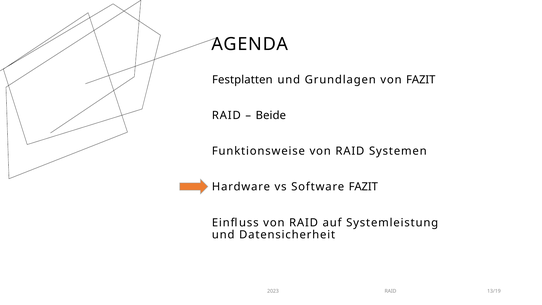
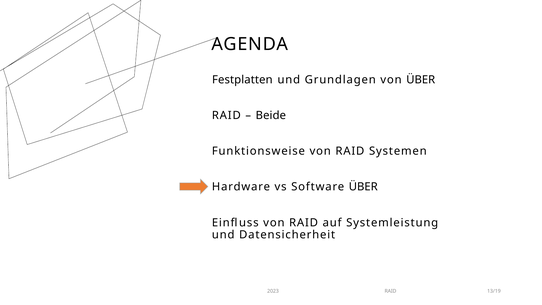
von FAZIT: FAZIT -> ÜBER
Software FAZIT: FAZIT -> ÜBER
